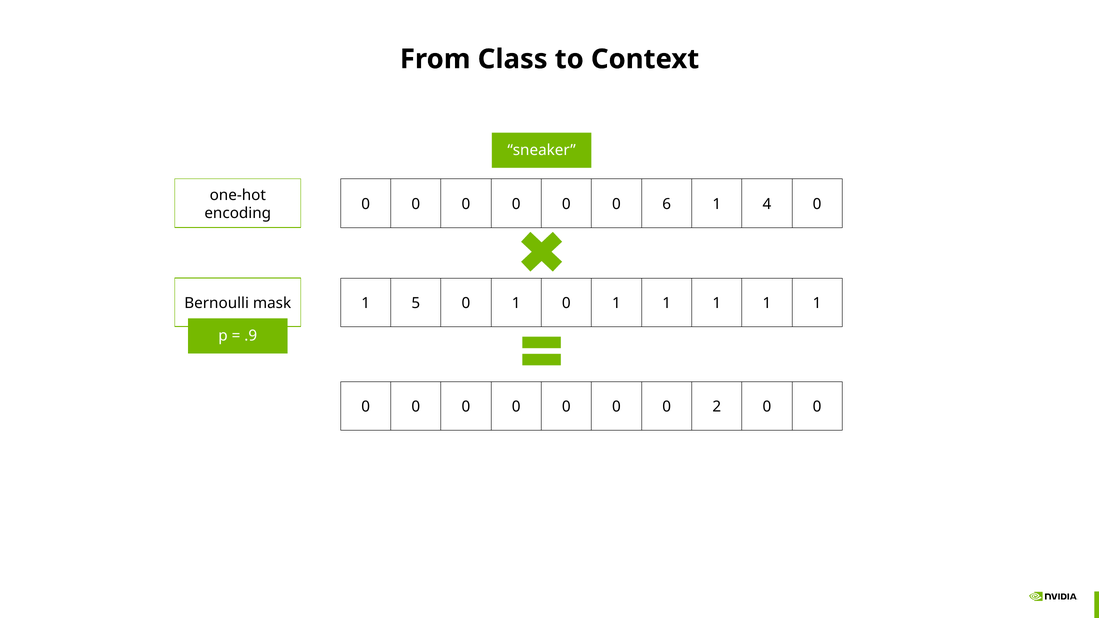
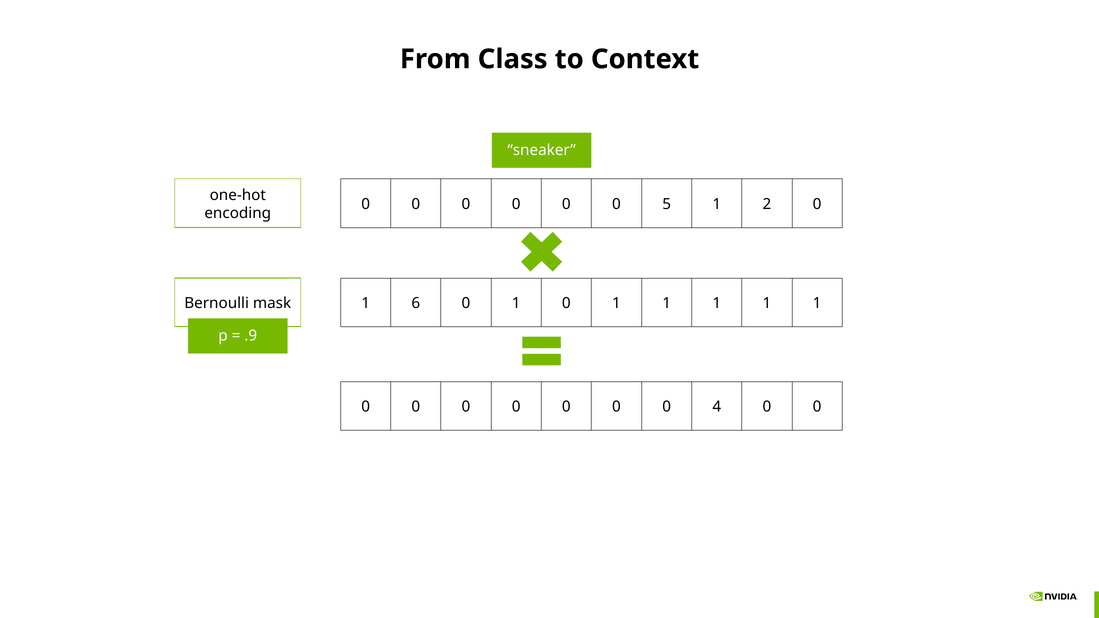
6: 6 -> 5
4: 4 -> 2
5: 5 -> 6
2: 2 -> 4
